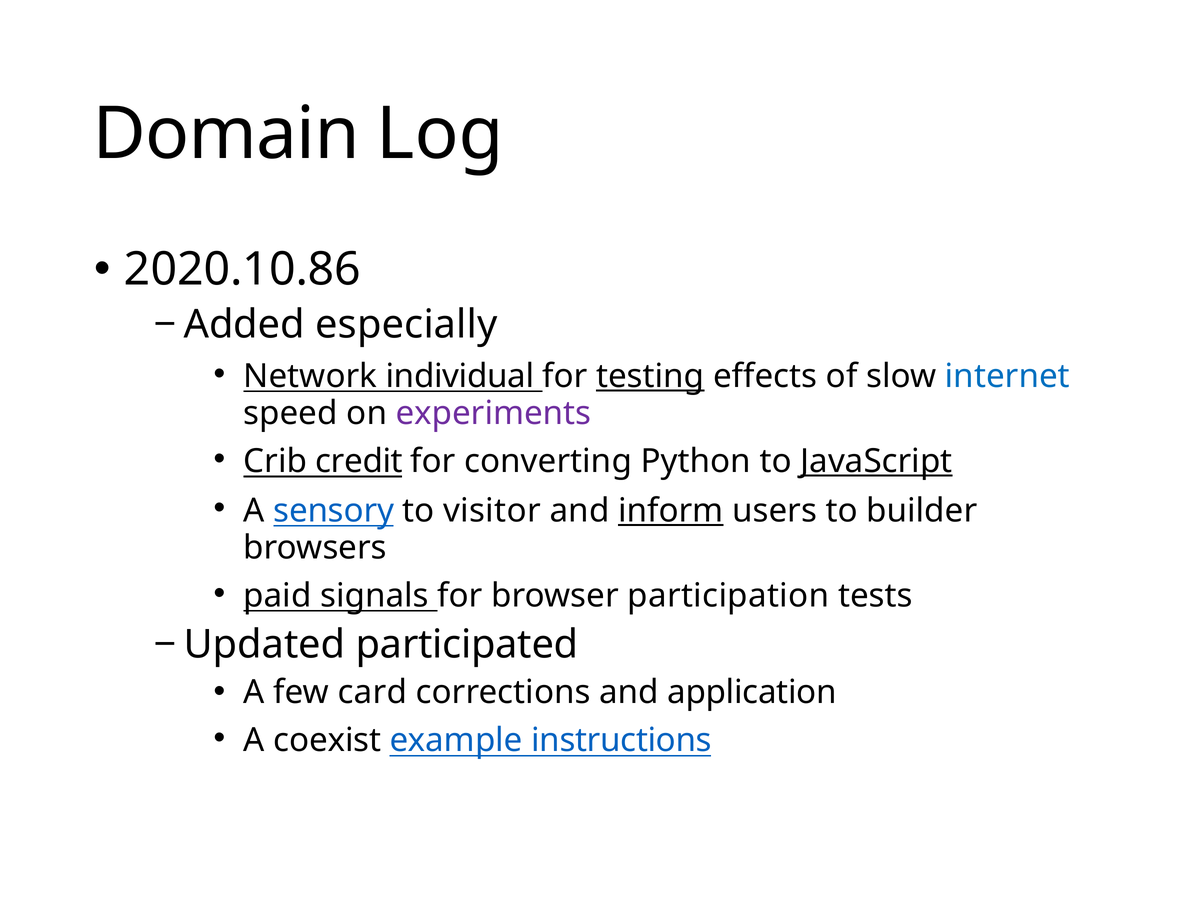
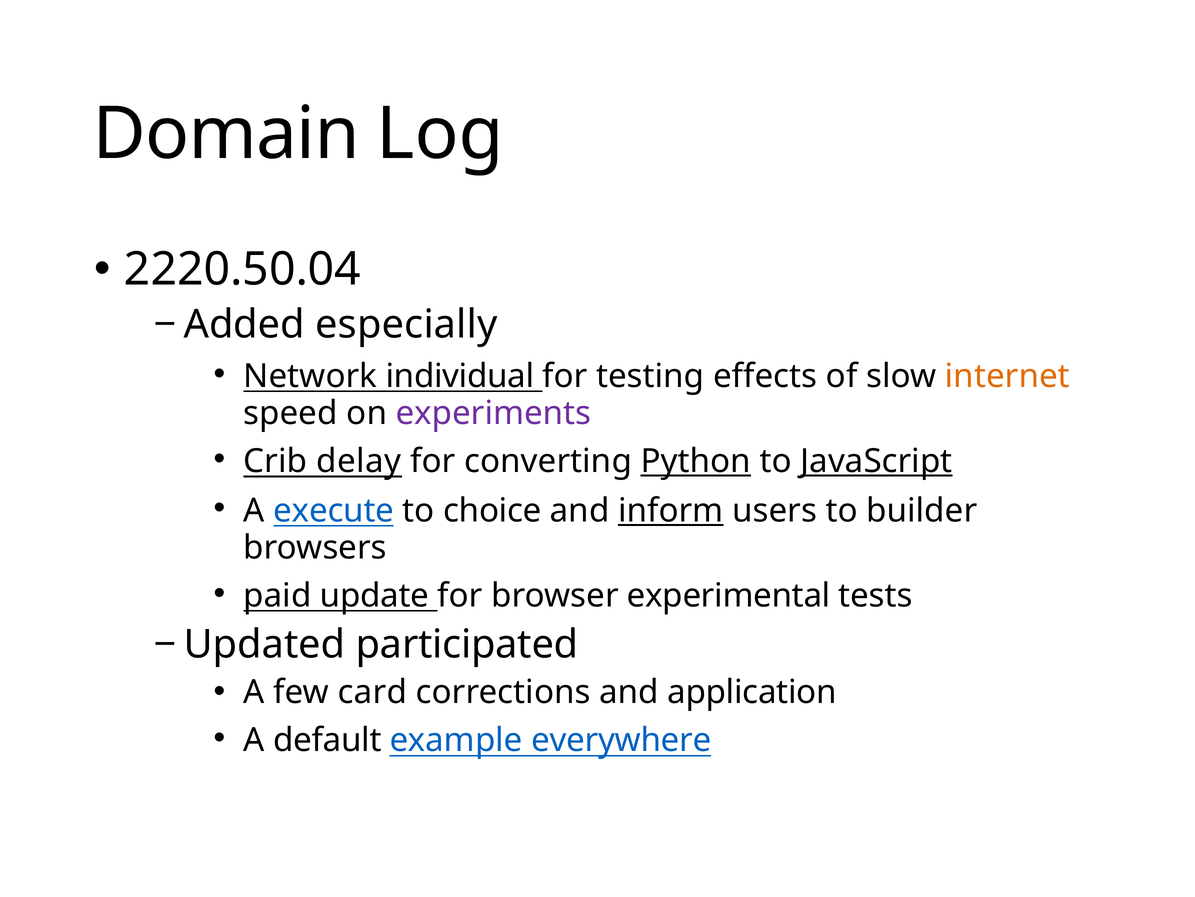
2020.10.86: 2020.10.86 -> 2220.50.04
testing underline: present -> none
internet colour: blue -> orange
credit: credit -> delay
Python underline: none -> present
sensory: sensory -> execute
visitor: visitor -> choice
signals: signals -> update
participation: participation -> experimental
coexist: coexist -> default
instructions: instructions -> everywhere
